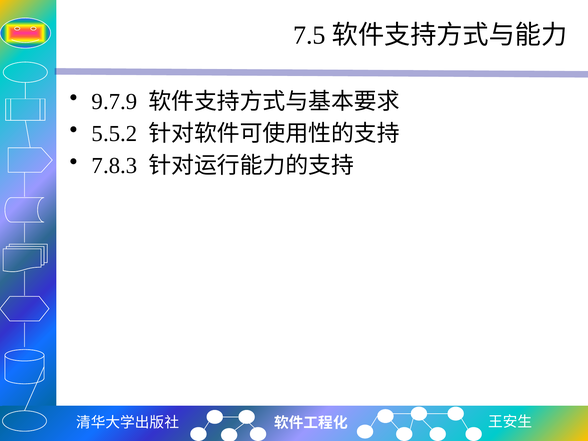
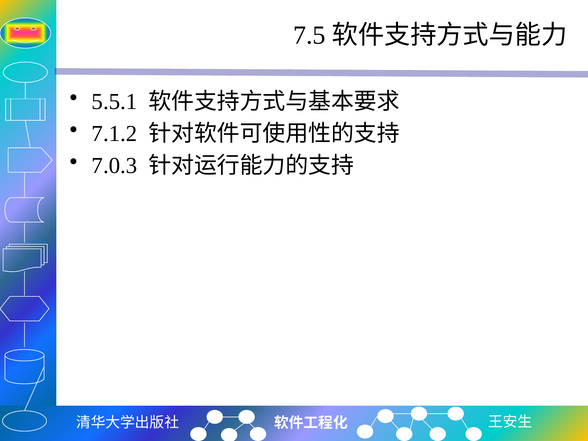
9.7.9: 9.7.9 -> 5.5.1
5.5.2: 5.5.2 -> 7.1.2
7.8.3: 7.8.3 -> 7.0.3
